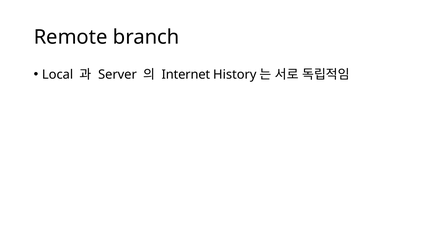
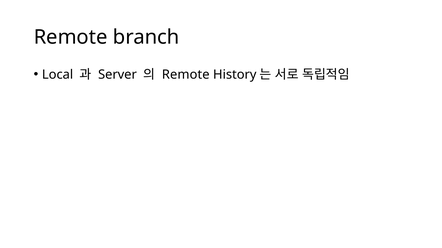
Internet at (186, 75): Internet -> Remote
